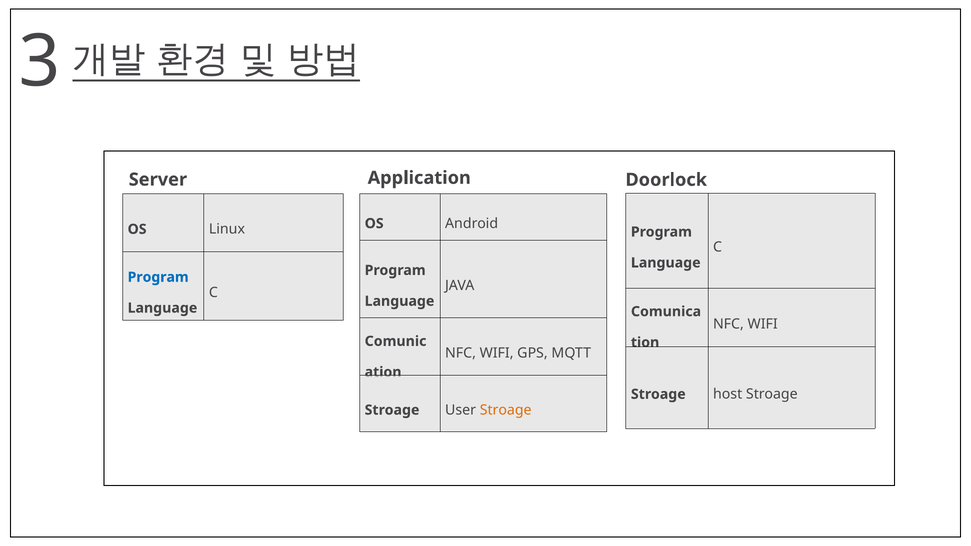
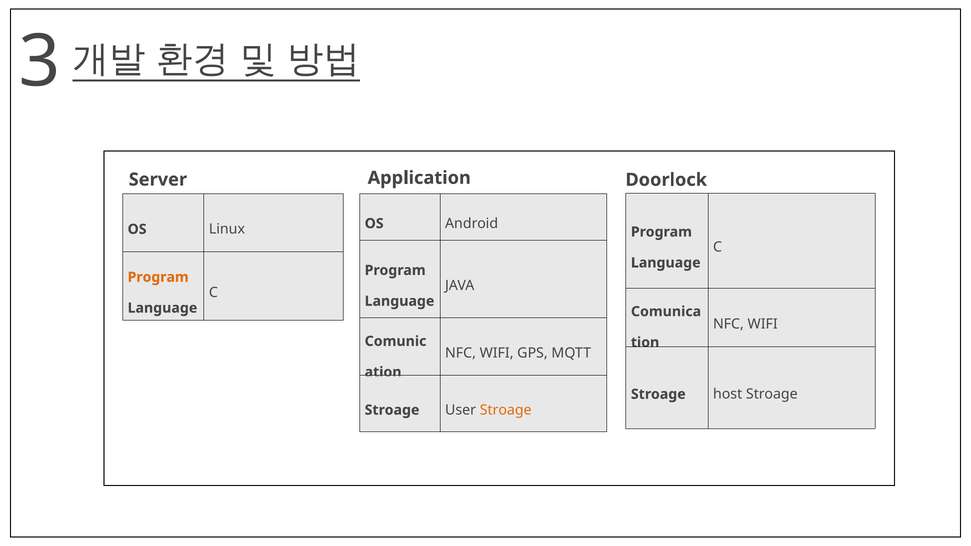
Program at (158, 277) colour: blue -> orange
